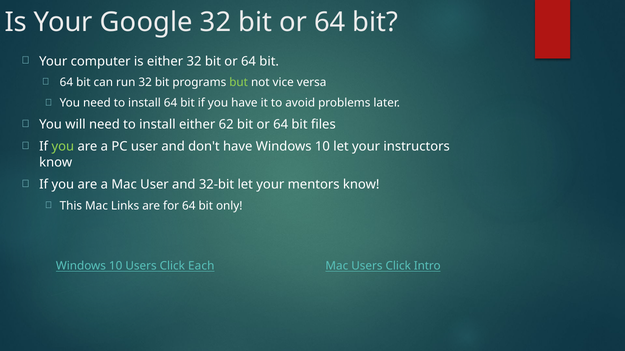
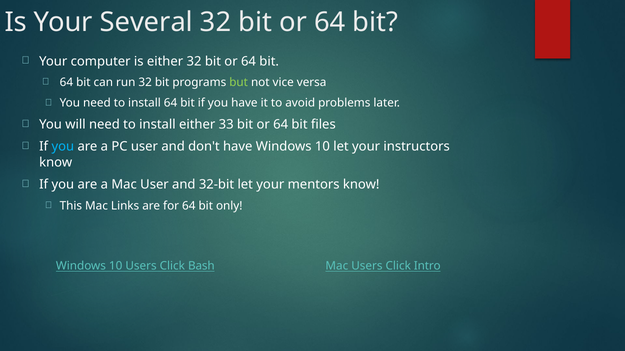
Google: Google -> Several
62: 62 -> 33
you at (63, 147) colour: light green -> light blue
Each: Each -> Bash
